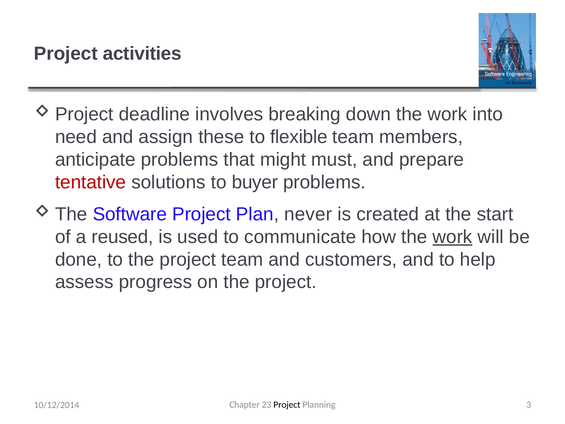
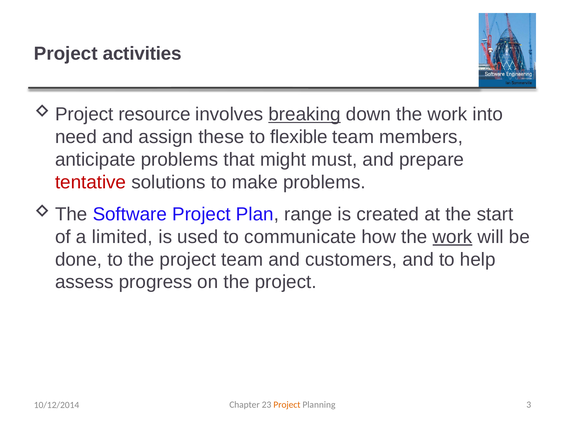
deadline: deadline -> resource
breaking underline: none -> present
buyer: buyer -> make
never: never -> range
reused: reused -> limited
Project at (287, 405) colour: black -> orange
